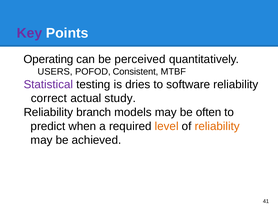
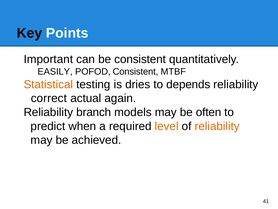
Key colour: purple -> black
Operating: Operating -> Important
be perceived: perceived -> consistent
USERS: USERS -> EASILY
Statistical colour: purple -> orange
software: software -> depends
study: study -> again
